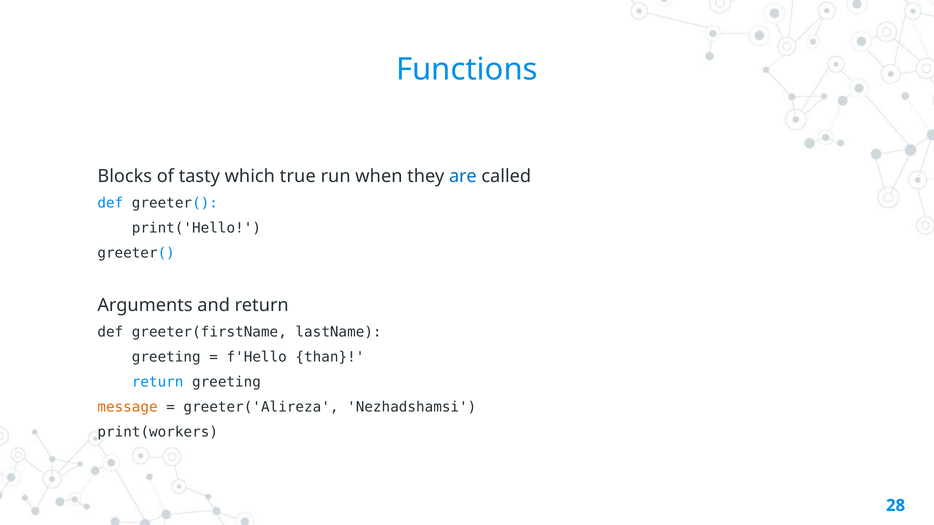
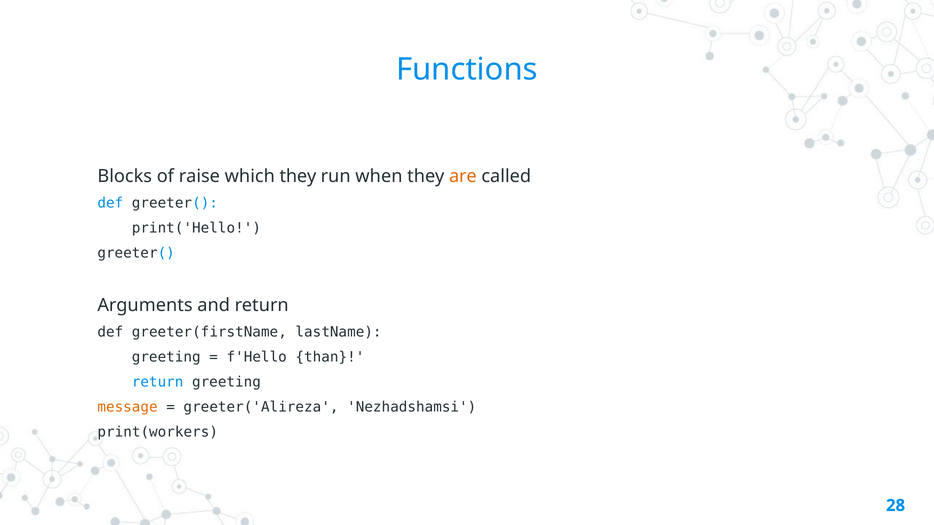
tasty: tasty -> raise
which true: true -> they
are colour: blue -> orange
